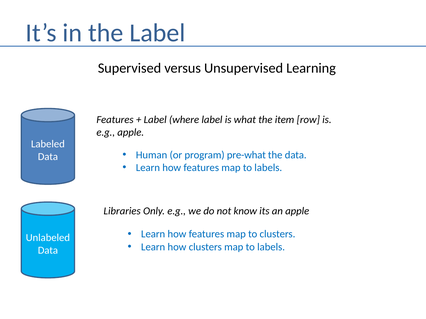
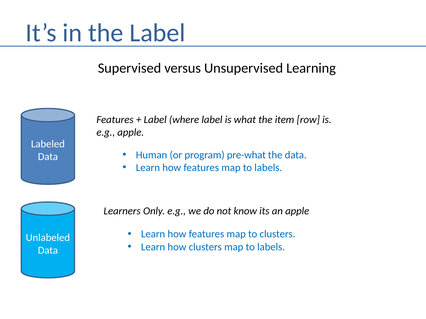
Libraries: Libraries -> Learners
